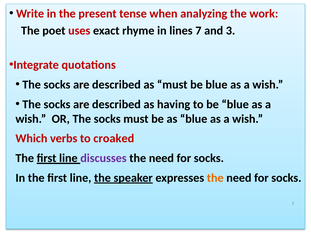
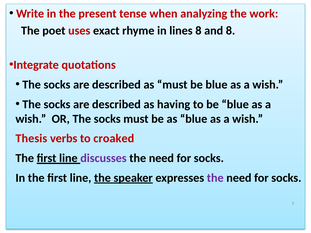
lines 7: 7 -> 8
and 3: 3 -> 8
Which: Which -> Thesis
the at (215, 178) colour: orange -> purple
